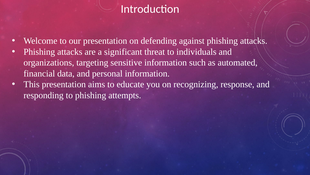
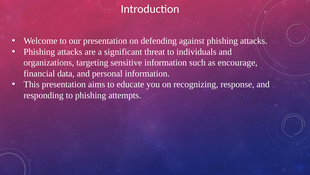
automated: automated -> encourage
